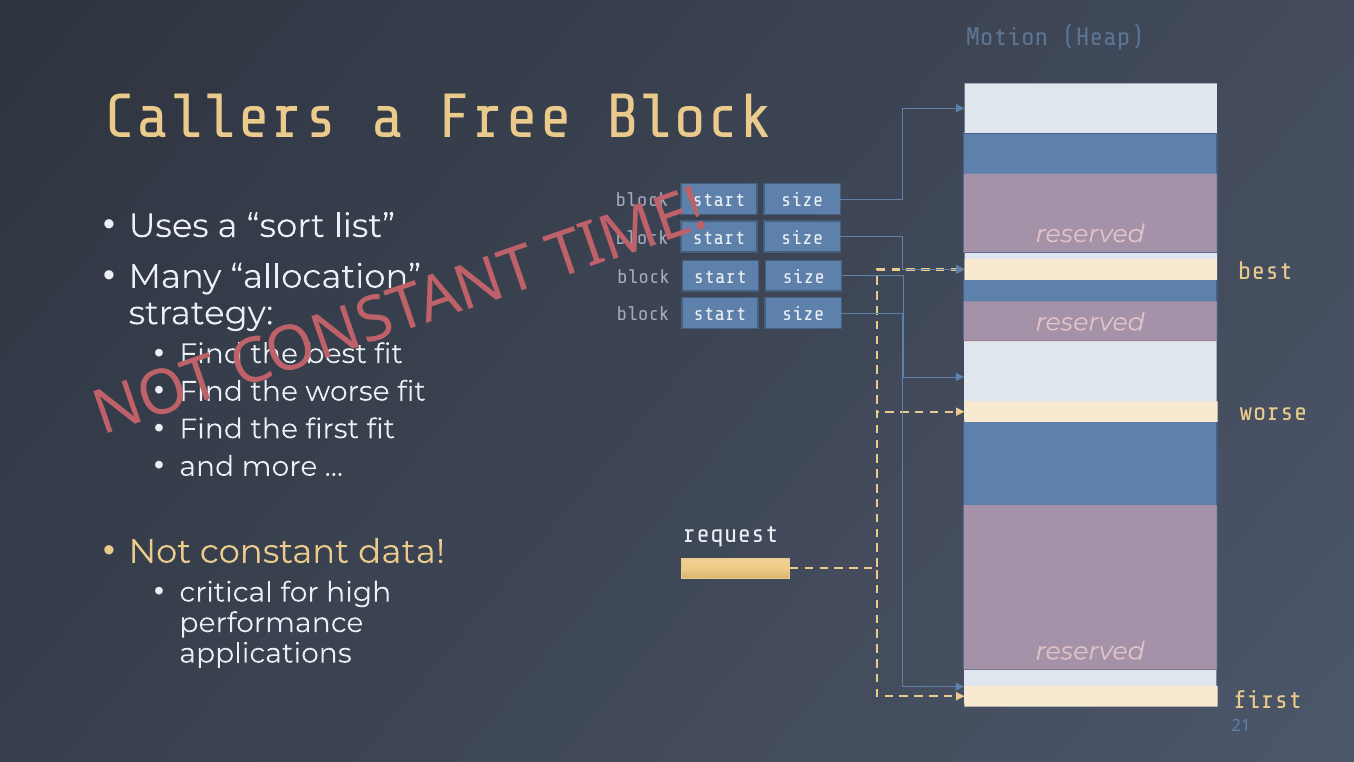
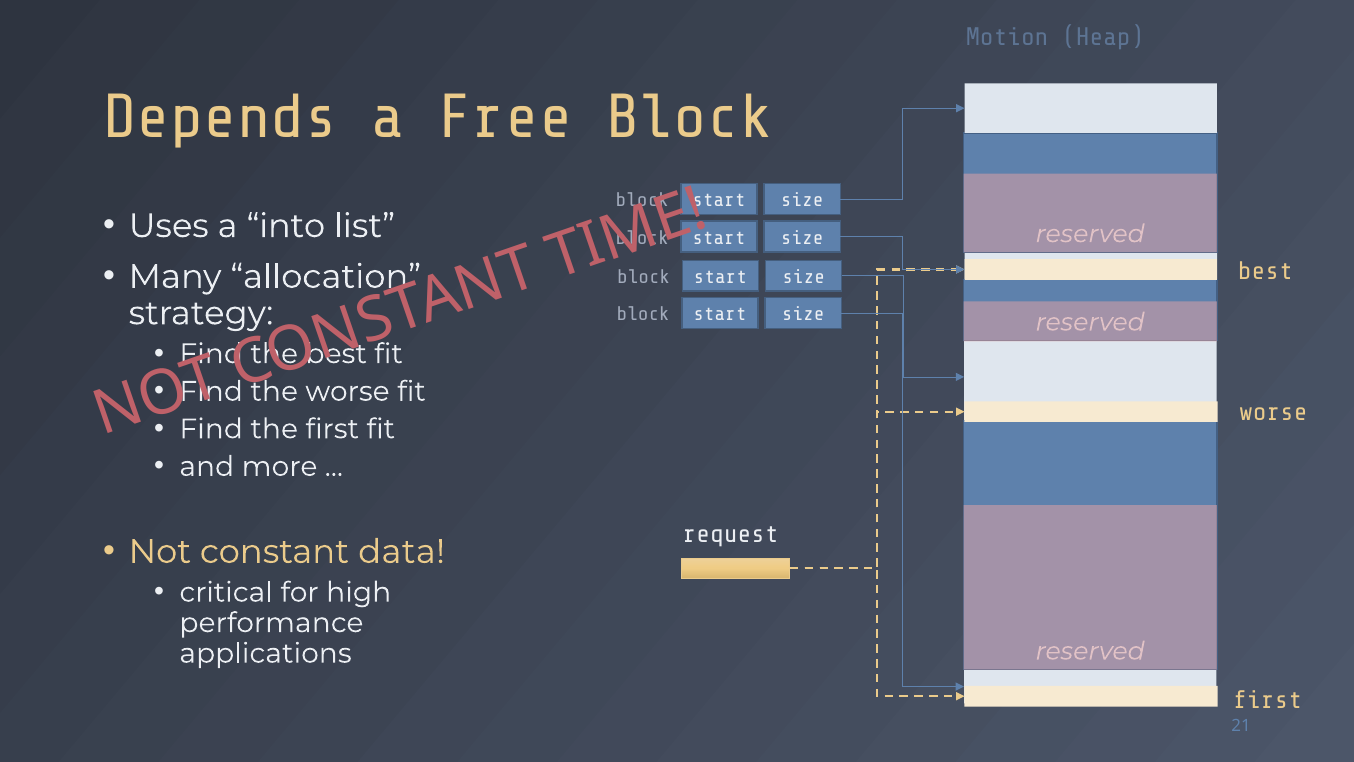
Callers: Callers -> Depends
sort: sort -> into
